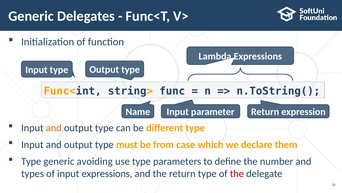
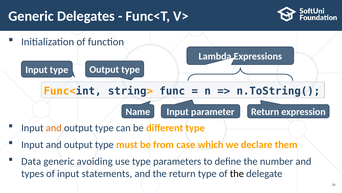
Type at (31, 161): Type -> Data
input expressions: expressions -> statements
the at (237, 173) colour: red -> black
